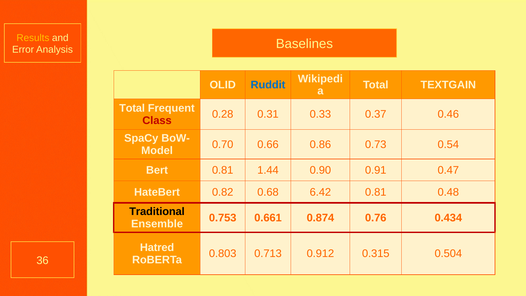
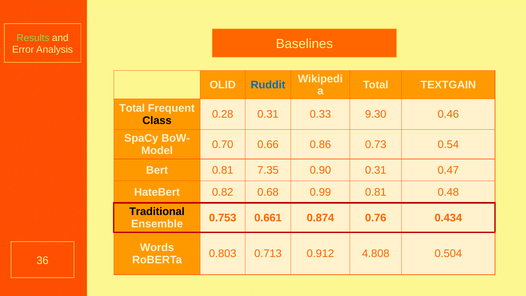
Results colour: yellow -> light green
0.37: 0.37 -> 9.30
Class colour: red -> black
1.44: 1.44 -> 7.35
0.90 0.91: 0.91 -> 0.31
6.42: 6.42 -> 0.99
Hatred: Hatred -> Words
0.315: 0.315 -> 4.808
